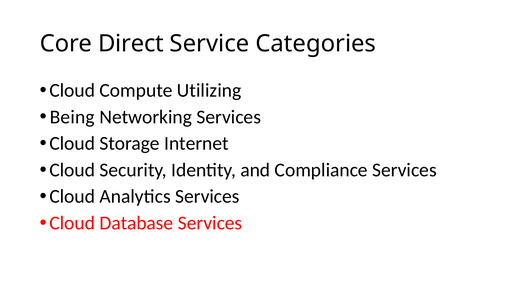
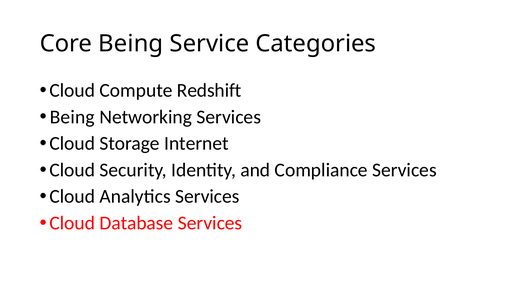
Core Direct: Direct -> Being
Utilizing: Utilizing -> Redshift
